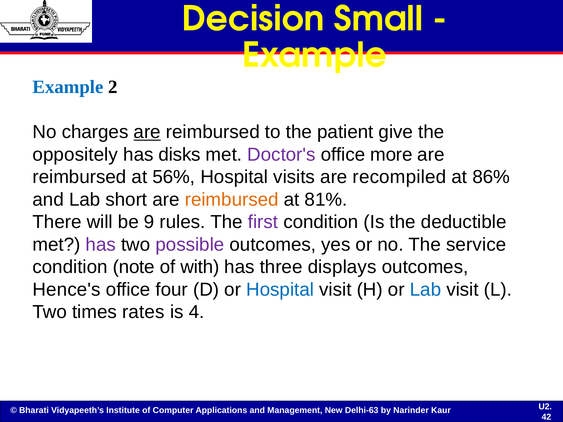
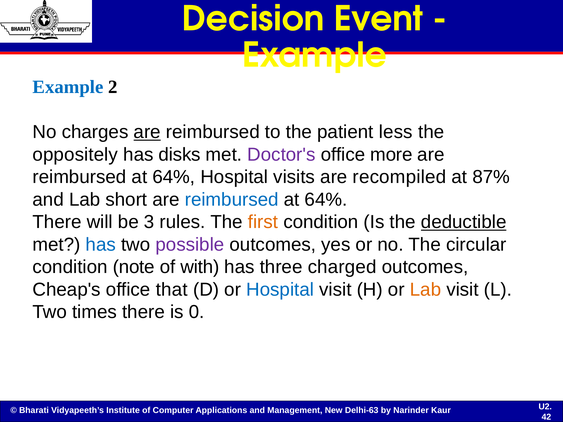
Small: Small -> Event
give: give -> less
56% at (174, 177): 56% -> 64%
86%: 86% -> 87%
reimbursed at (232, 200) colour: orange -> blue
81% at (326, 200): 81% -> 64%
9: 9 -> 3
first colour: purple -> orange
deductible underline: none -> present
has at (101, 245) colour: purple -> blue
service: service -> circular
displays: displays -> charged
Hence's: Hence's -> Cheap's
four: four -> that
Lab at (425, 290) colour: blue -> orange
times rates: rates -> there
4: 4 -> 0
